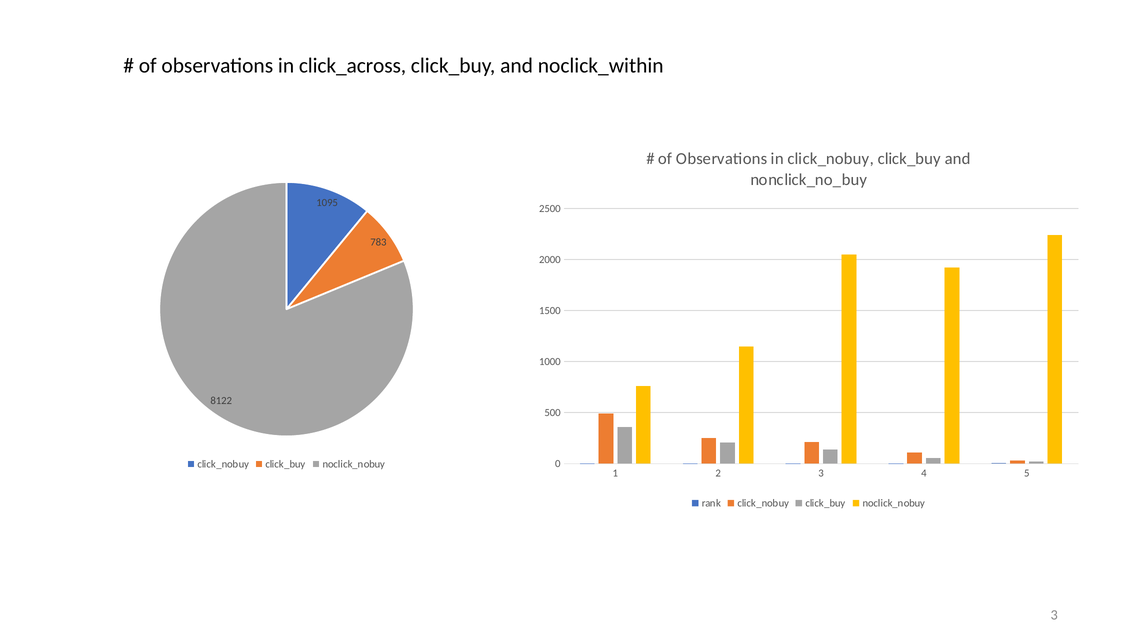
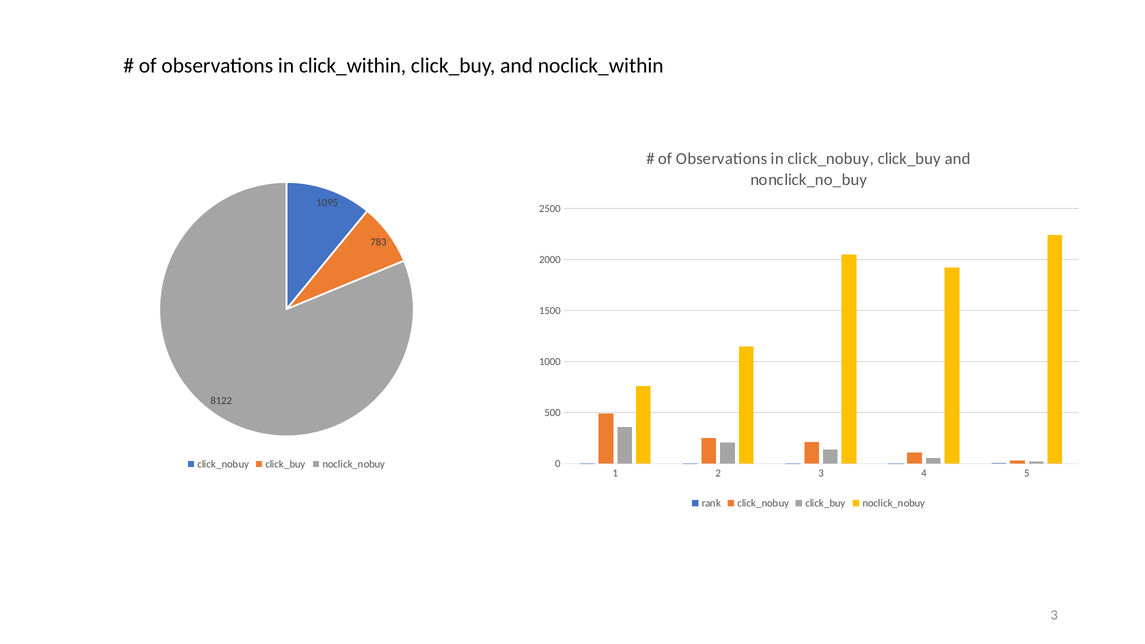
click_across: click_across -> click_within
